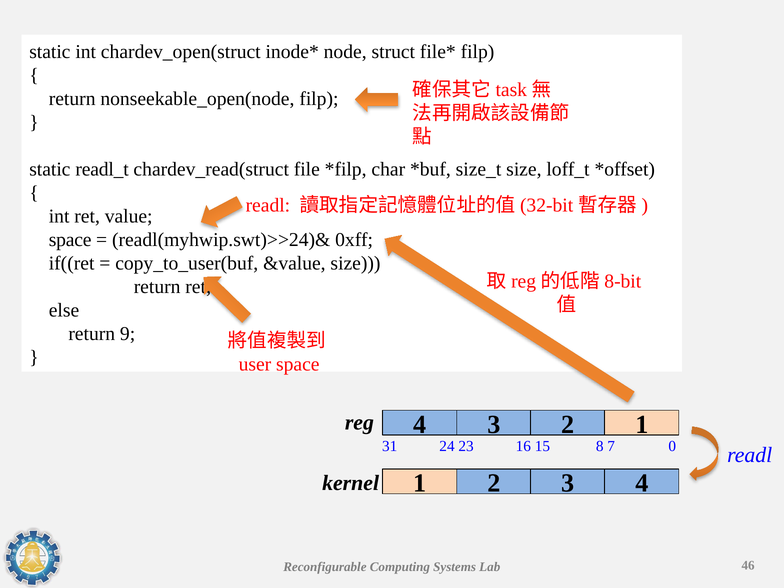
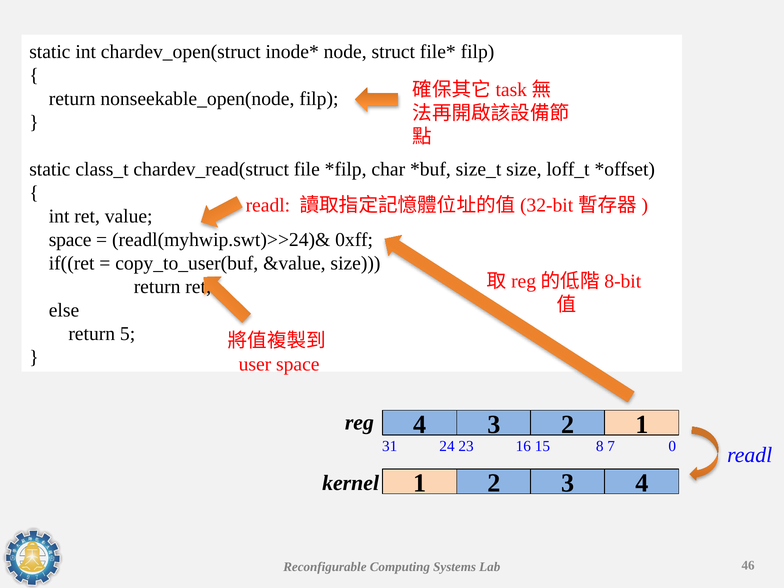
readl_t: readl_t -> class_t
9: 9 -> 5
